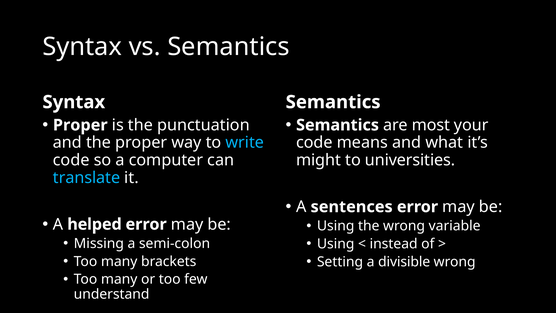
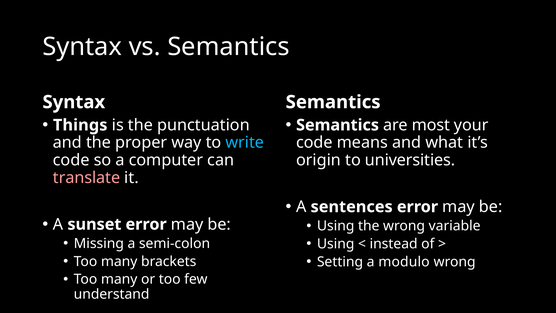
Proper at (80, 125): Proper -> Things
might: might -> origin
translate colour: light blue -> pink
helped: helped -> sunset
divisible: divisible -> modulo
